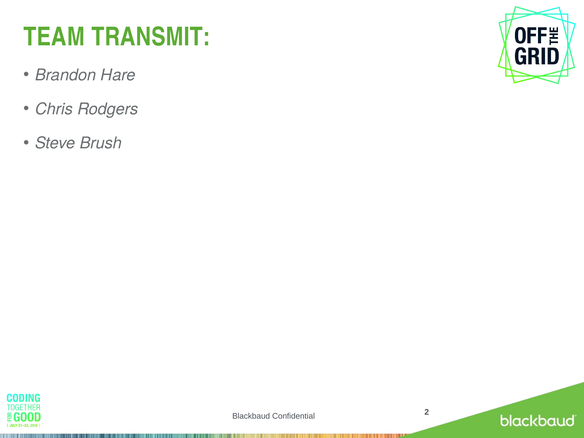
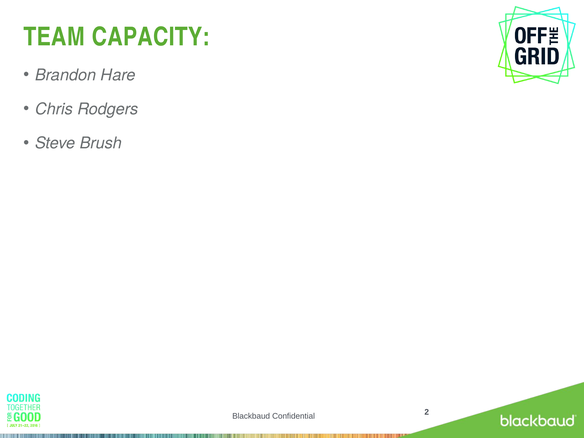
TRANSMIT: TRANSMIT -> CAPACITY
